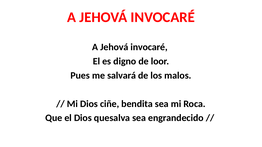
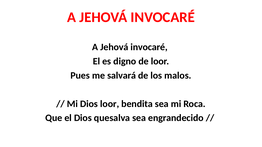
Dios ciñe: ciñe -> loor
